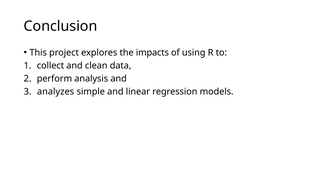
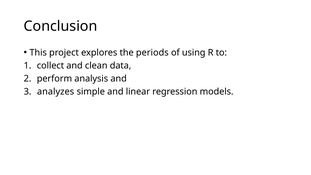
impacts: impacts -> periods
